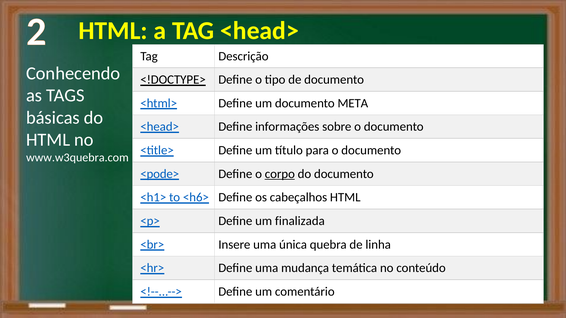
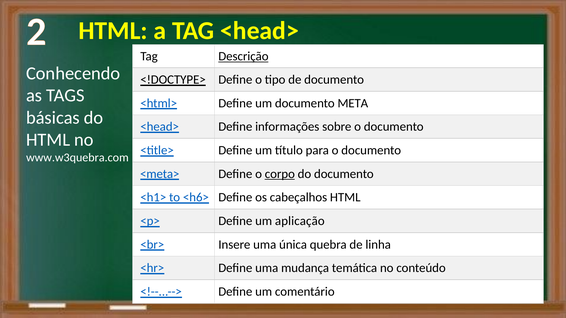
Descrição underline: none -> present
<pode>: <pode> -> <meta>
finalizada: finalizada -> aplicação
